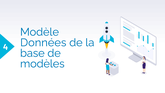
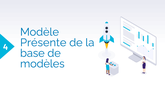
Données: Données -> Présente
